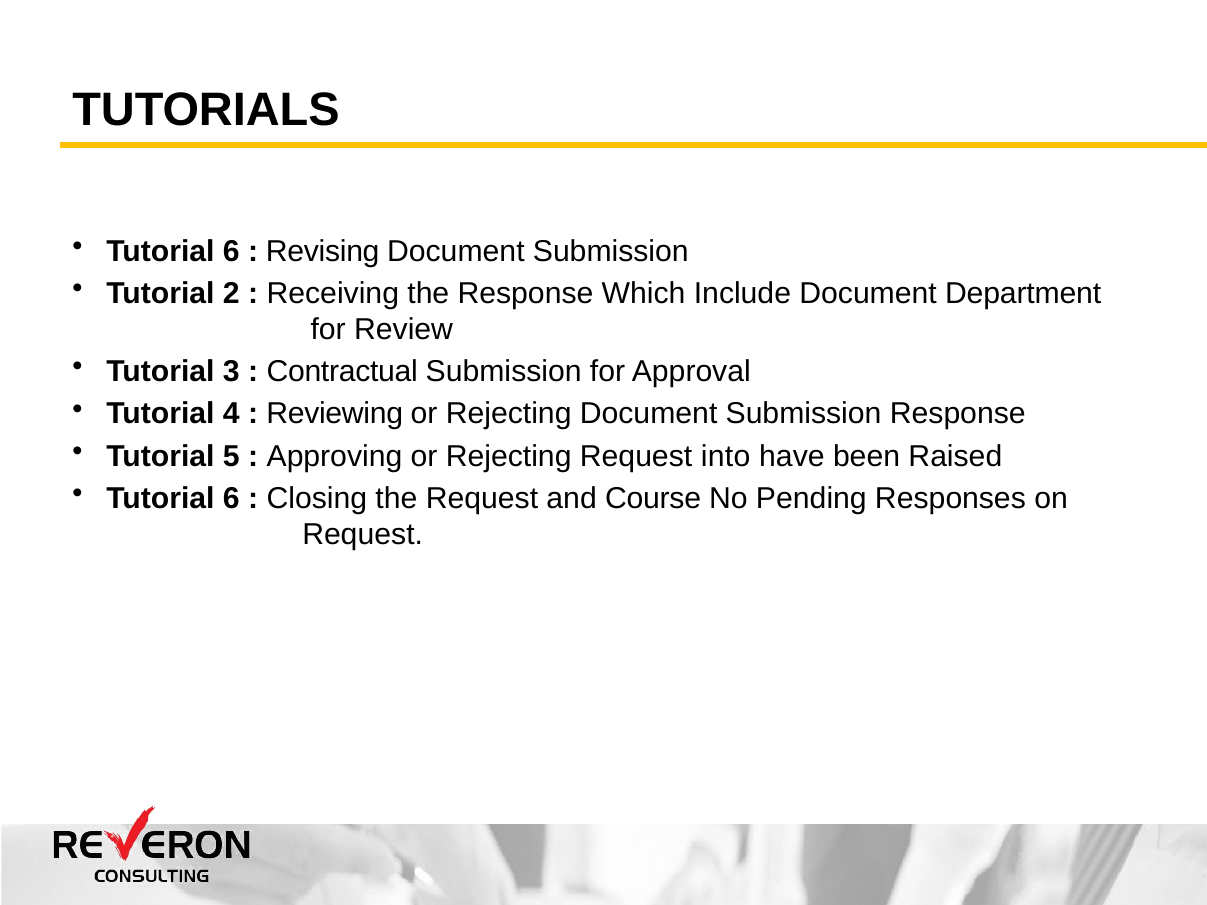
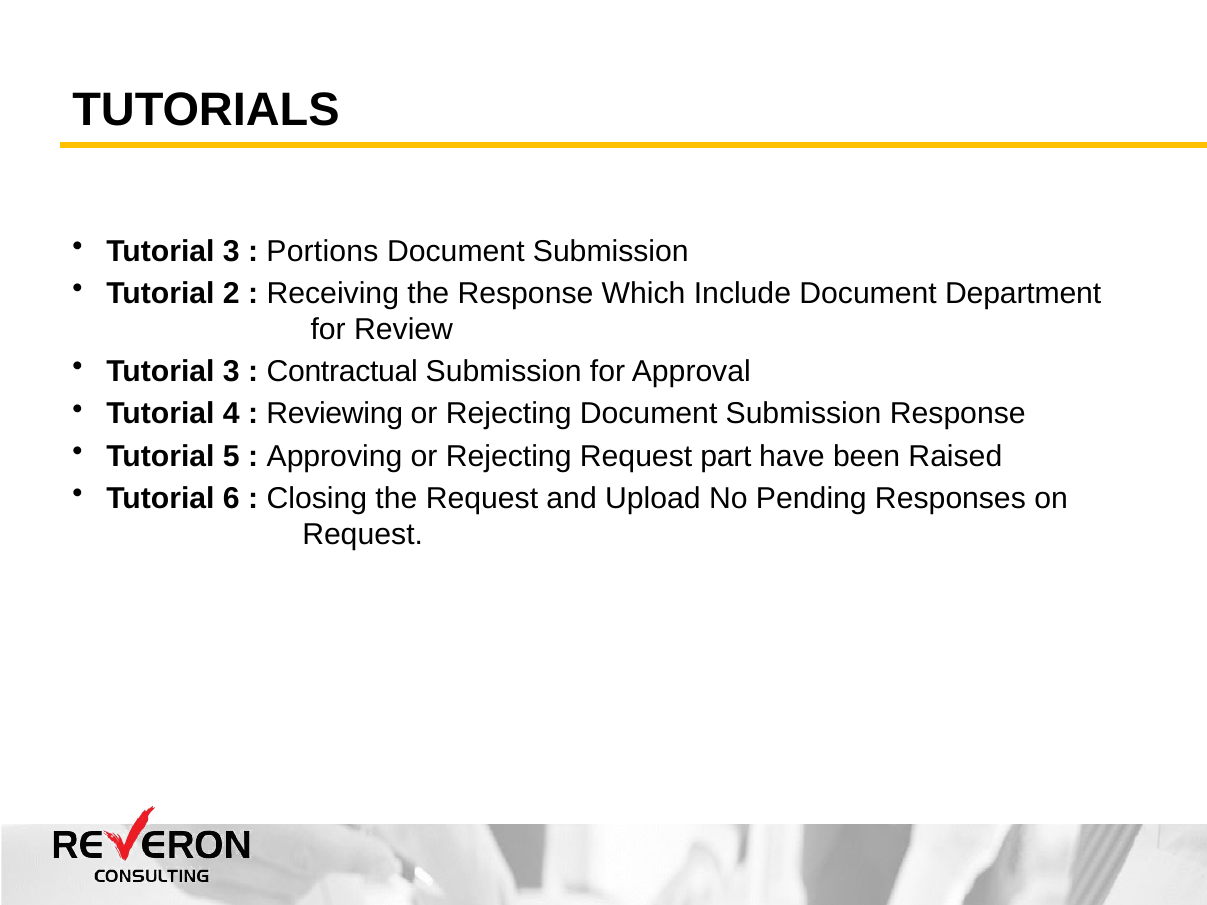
6 at (231, 251): 6 -> 3
Revising: Revising -> Portions
into: into -> part
Course: Course -> Upload
